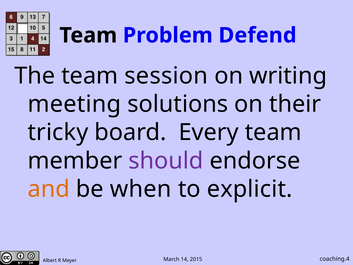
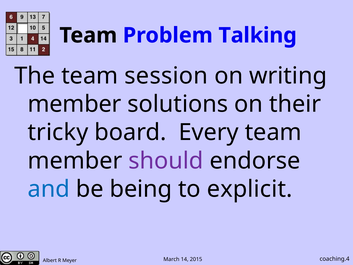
Defend: Defend -> Talking
meeting at (74, 104): meeting -> member
and colour: orange -> blue
when: when -> being
